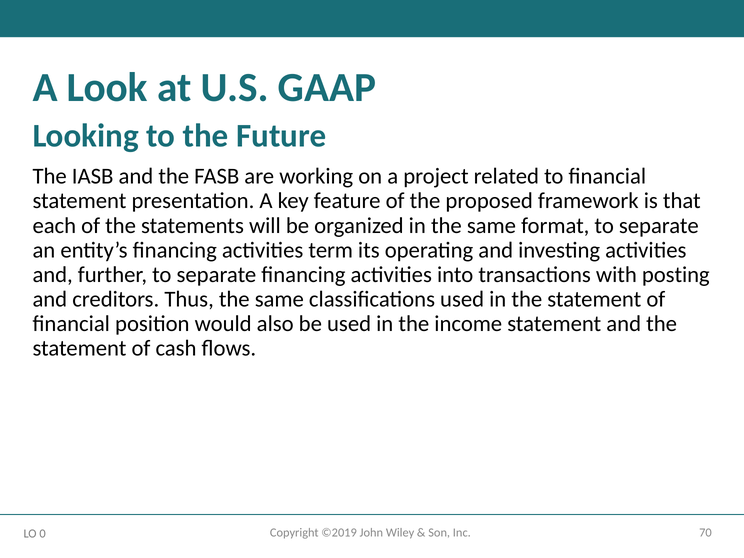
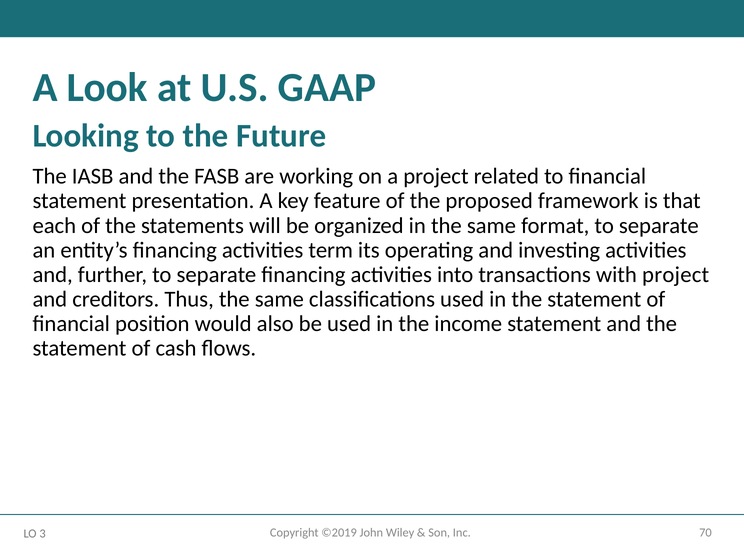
with posting: posting -> project
0: 0 -> 3
